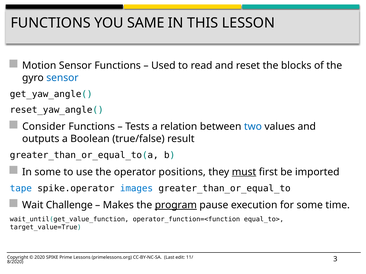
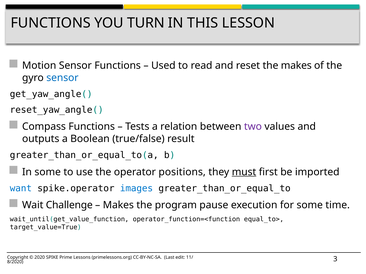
SAME: SAME -> TURN
the blocks: blocks -> makes
Consider: Consider -> Compass
two colour: blue -> purple
tape: tape -> want
program underline: present -> none
